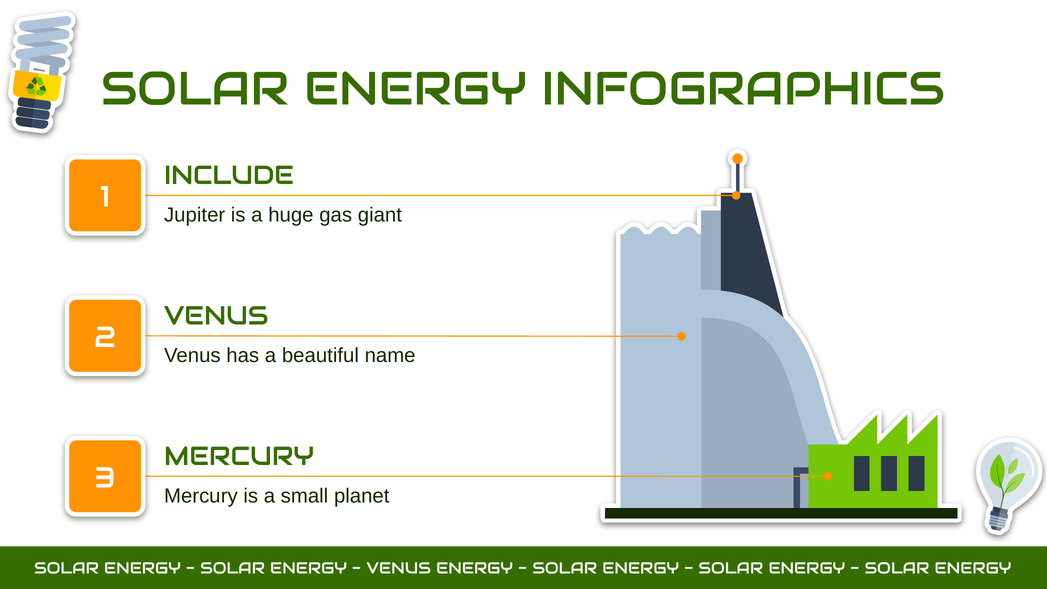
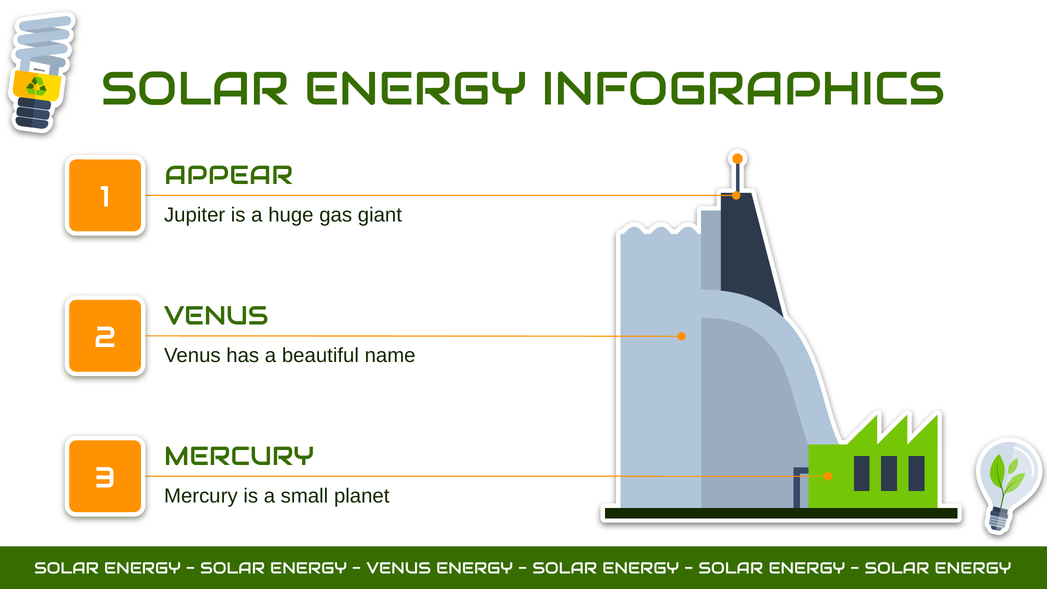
INCLUDE: INCLUDE -> APPEAR
